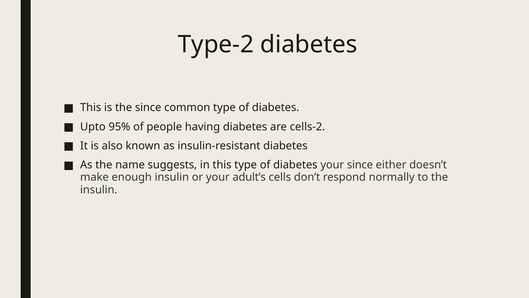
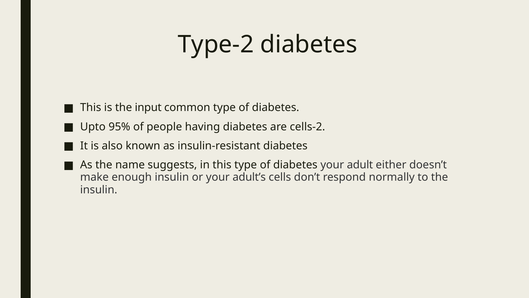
the since: since -> input
your since: since -> adult
